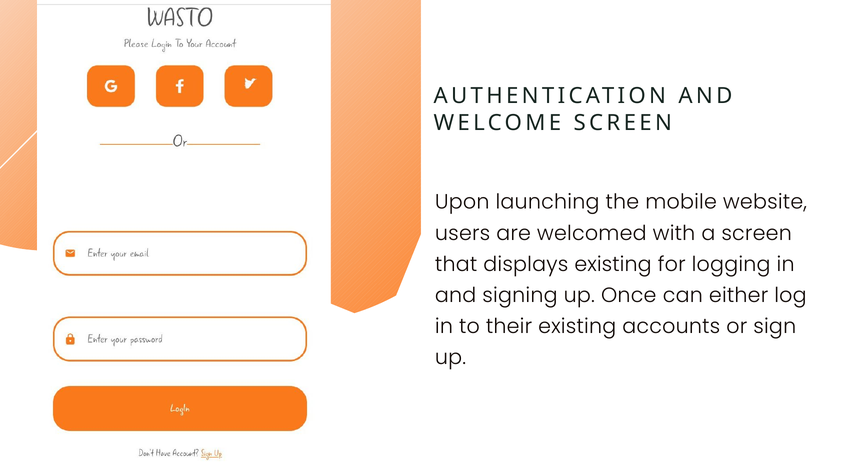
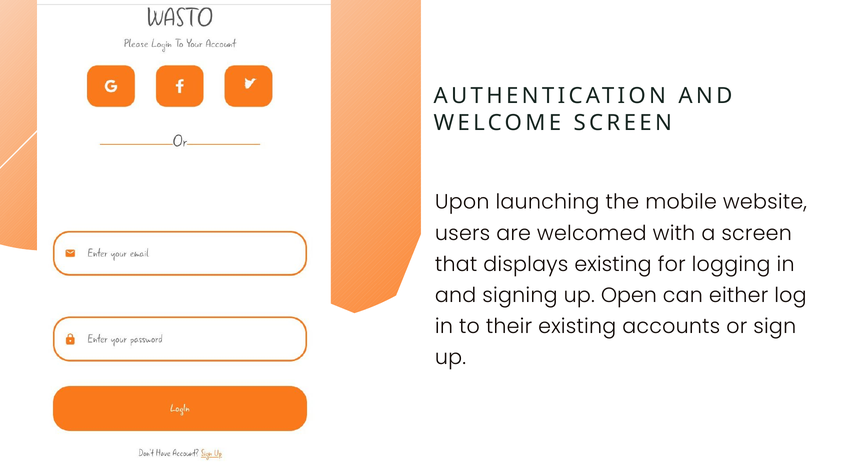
Once: Once -> Open
